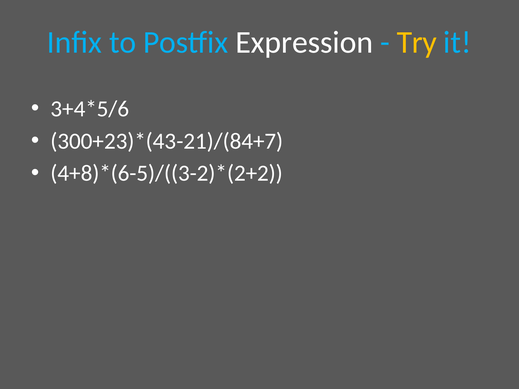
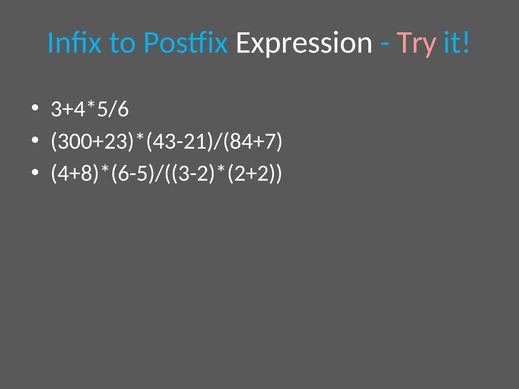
Try colour: yellow -> pink
